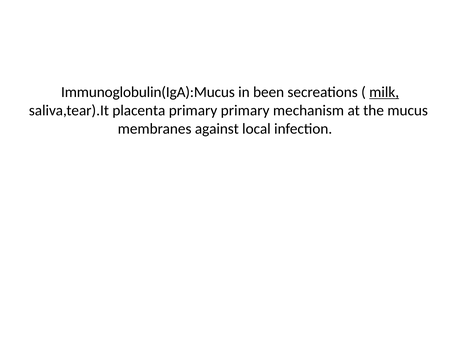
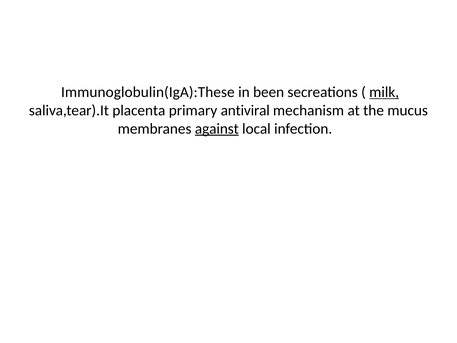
Immunoglobulin(IgA):Mucus: Immunoglobulin(IgA):Mucus -> Immunoglobulin(IgA):These
primary primary: primary -> antiviral
against underline: none -> present
